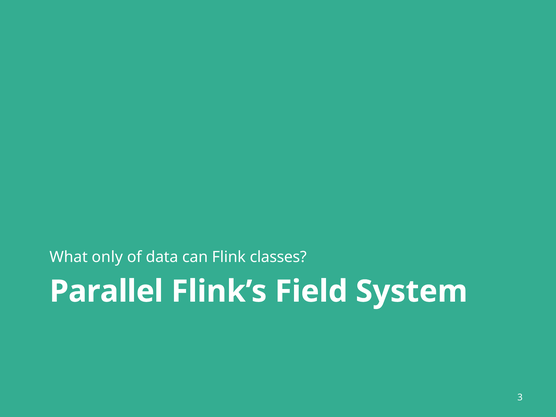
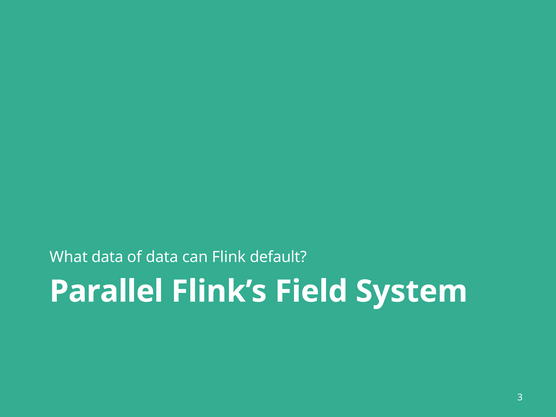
What only: only -> data
classes: classes -> default
